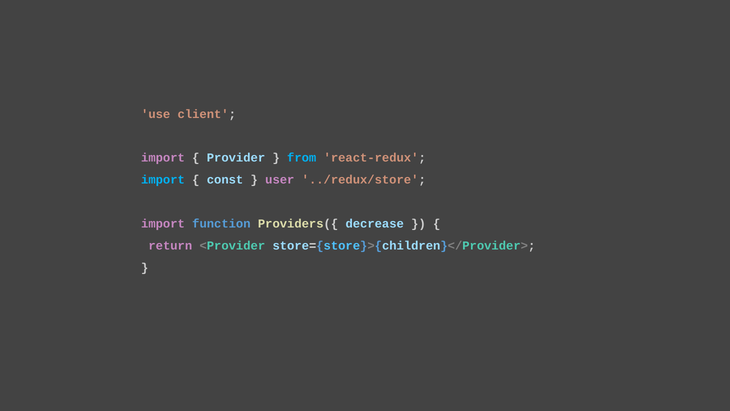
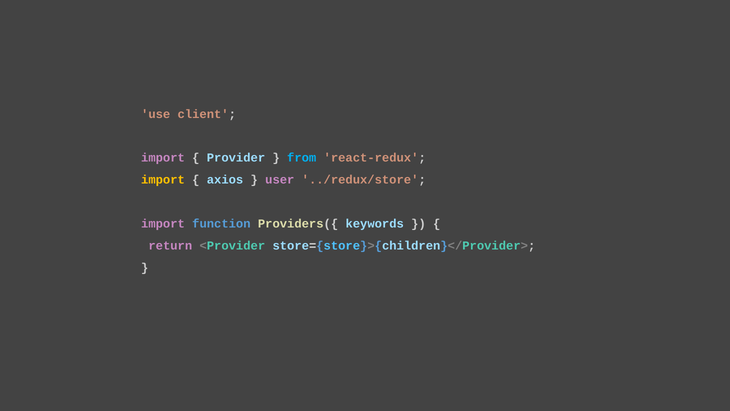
import at (163, 180) colour: light blue -> yellow
const: const -> axios
decrease: decrease -> keywords
